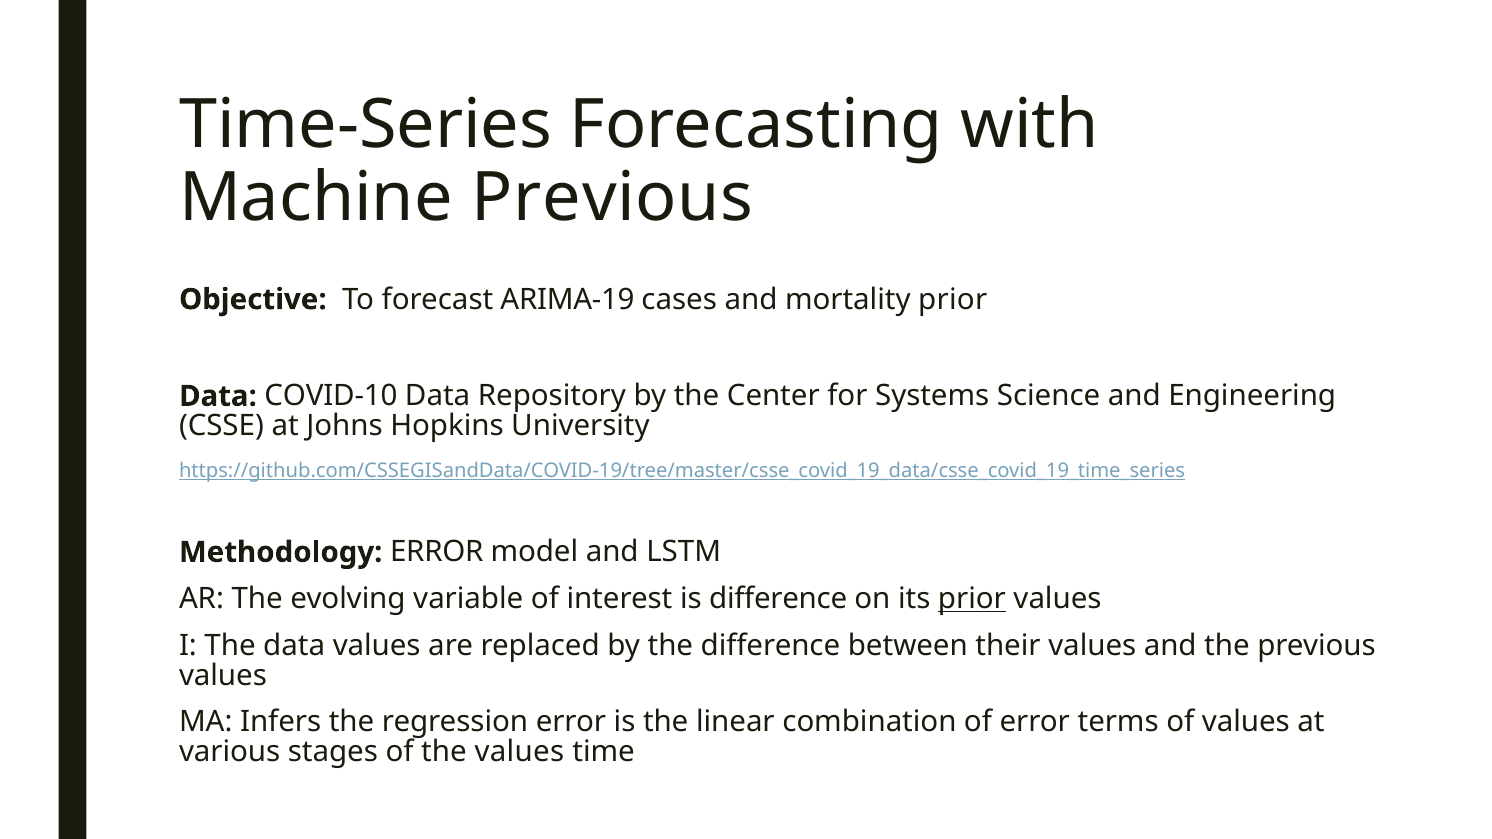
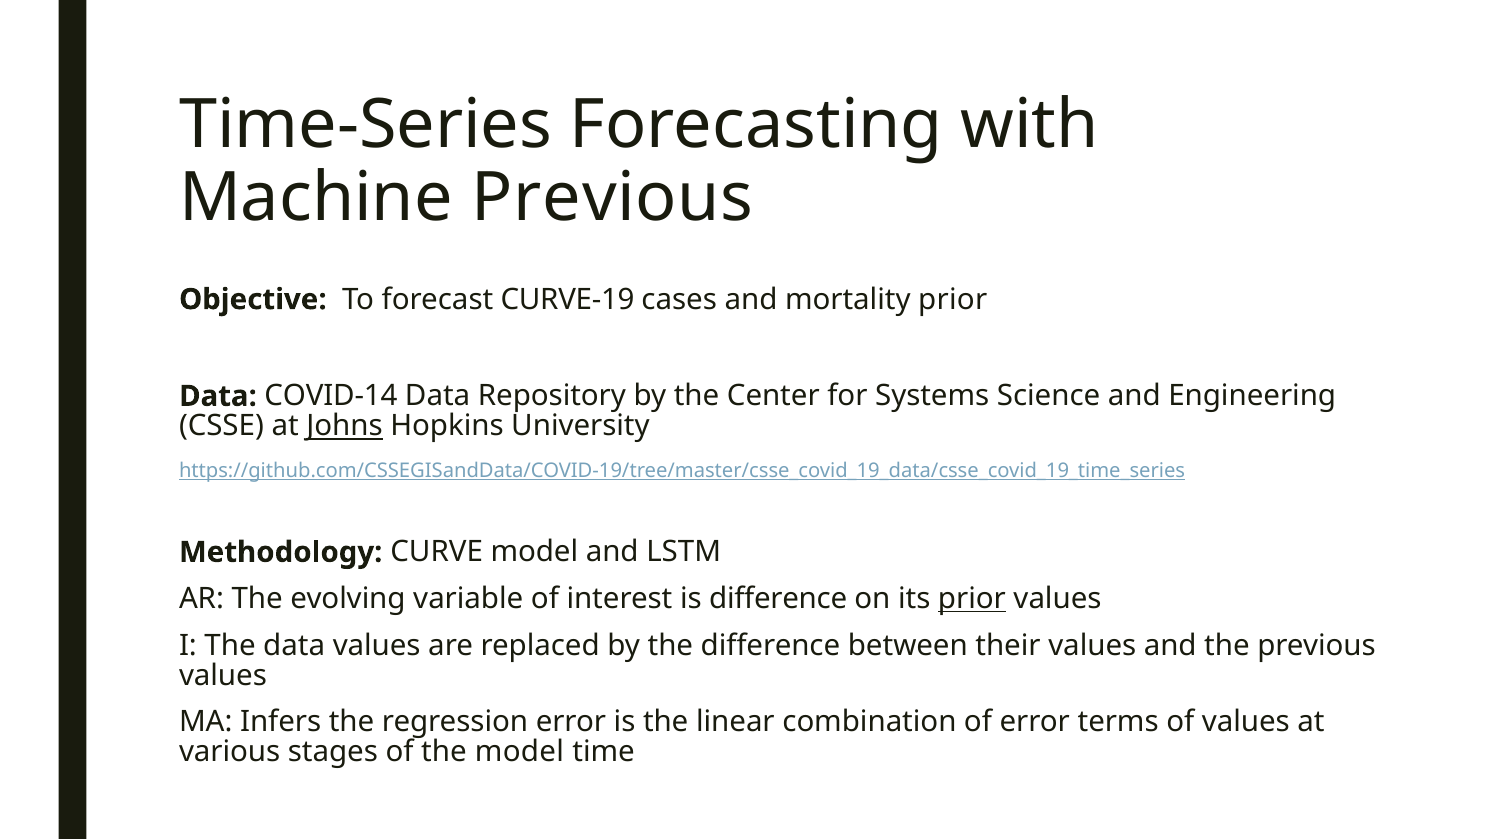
ARIMA-19: ARIMA-19 -> CURVE-19
COVID-10: COVID-10 -> COVID-14
Johns underline: none -> present
Methodology ERROR: ERROR -> CURVE
the values: values -> model
